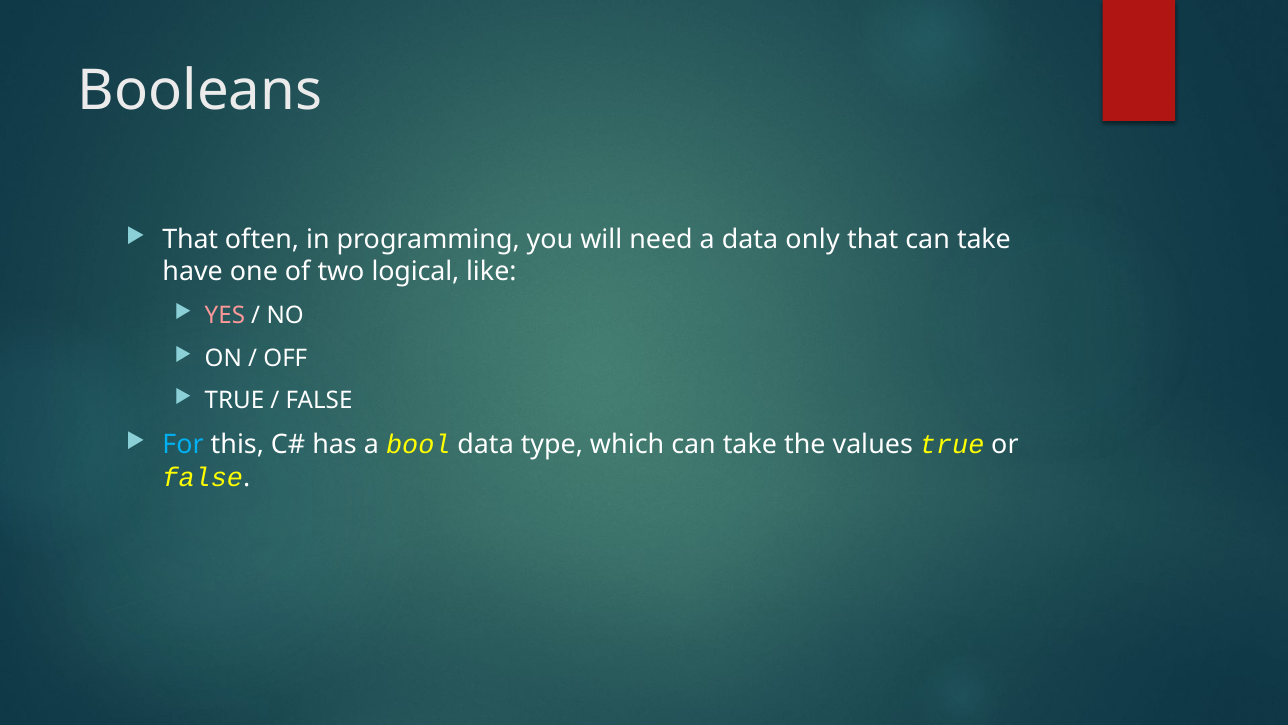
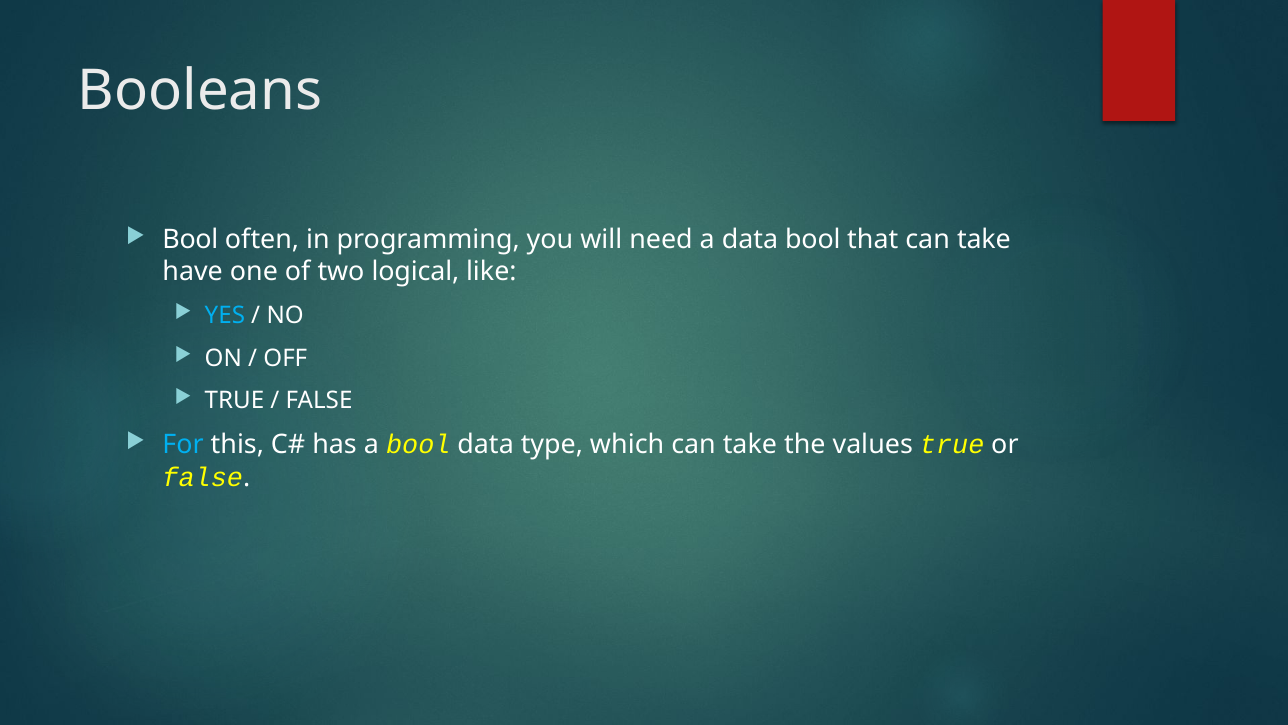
That at (190, 240): That -> Bool
data only: only -> bool
YES colour: pink -> light blue
